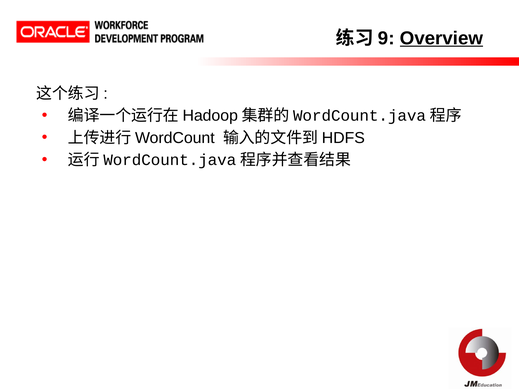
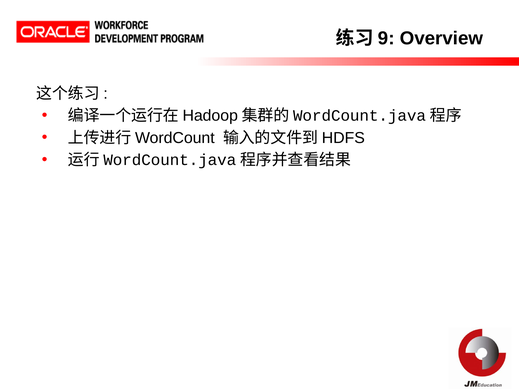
Overview underline: present -> none
